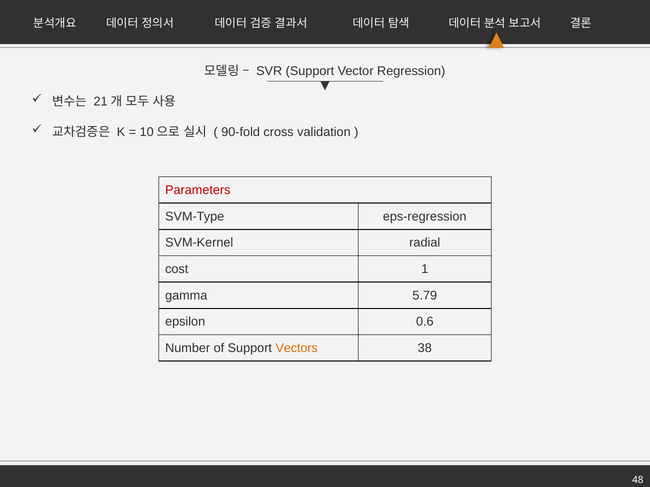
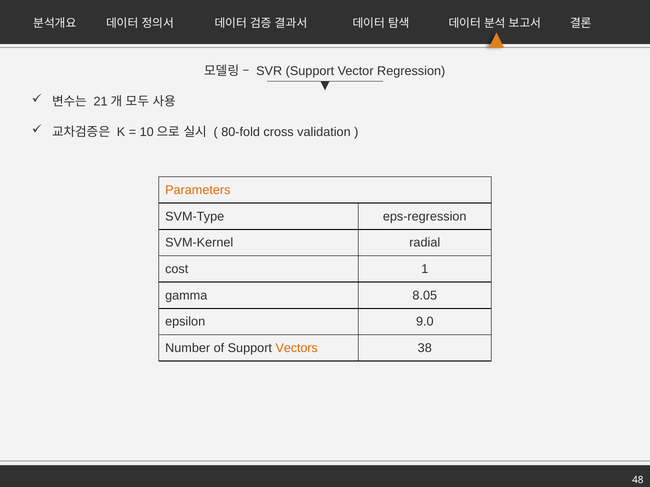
90-fold: 90-fold -> 80-fold
Parameters colour: red -> orange
5.79: 5.79 -> 8.05
0.6: 0.6 -> 9.0
